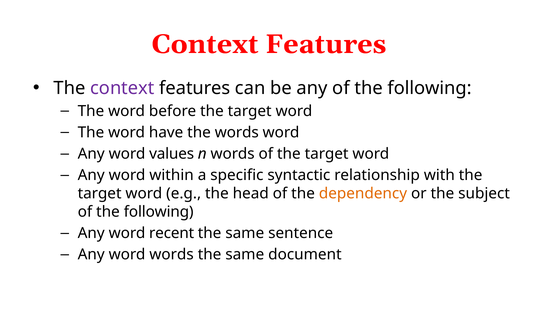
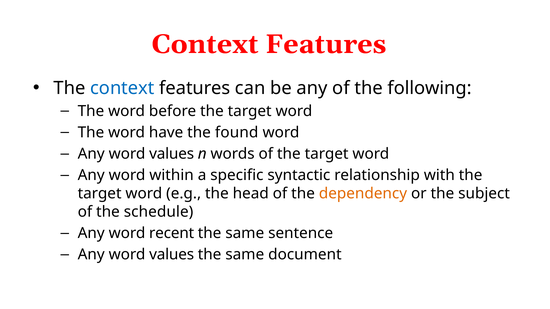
context at (122, 88) colour: purple -> blue
the words: words -> found
following at (159, 212): following -> schedule
words at (172, 255): words -> values
